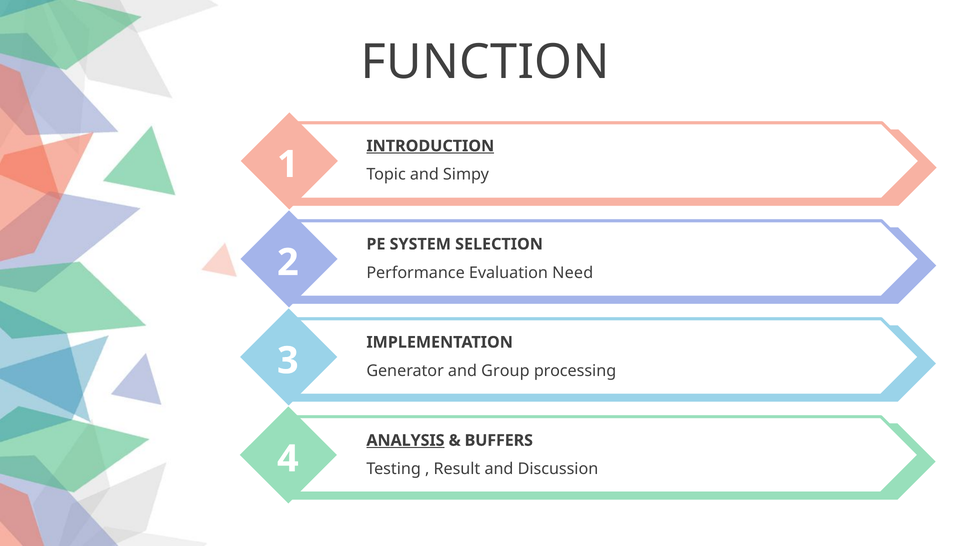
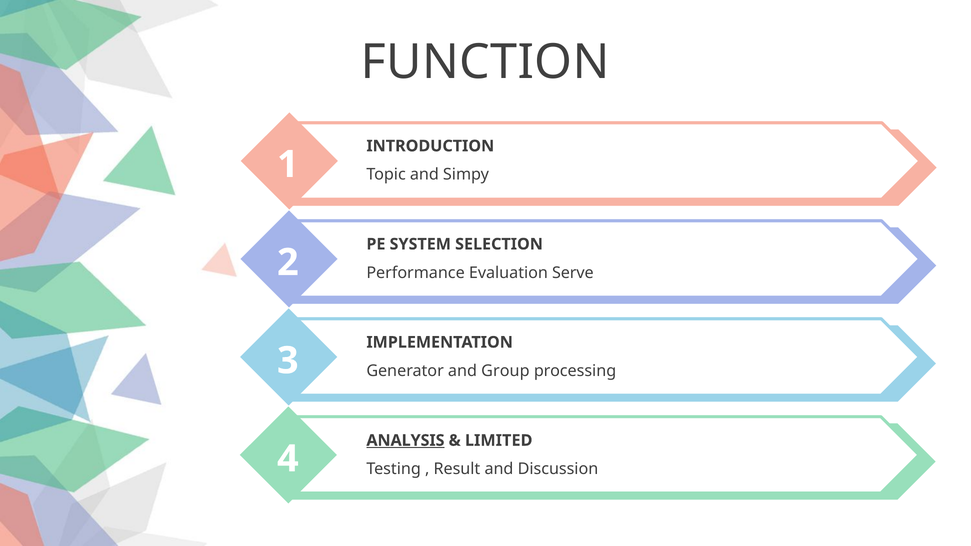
INTRODUCTION underline: present -> none
Need: Need -> Serve
BUFFERS: BUFFERS -> LIMITED
